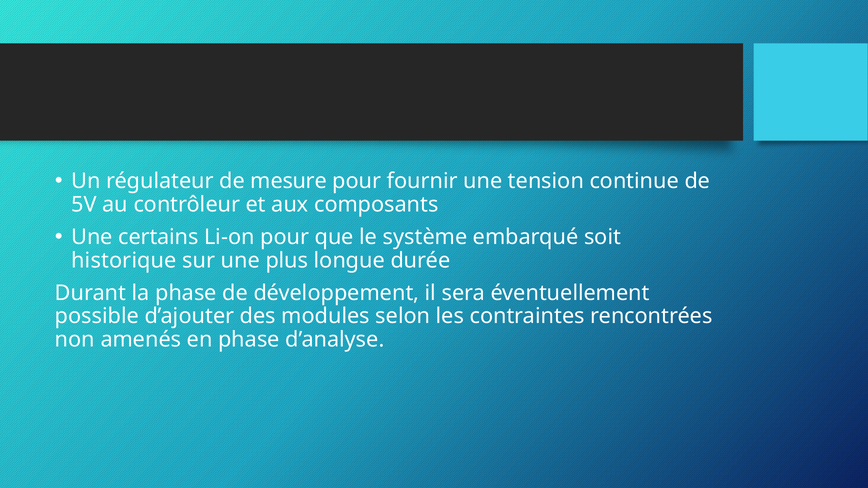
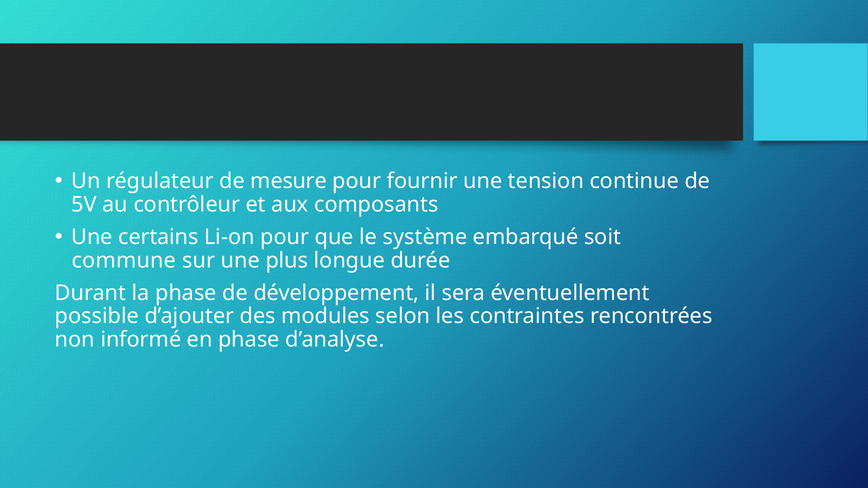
historique: historique -> commune
amenés: amenés -> informé
